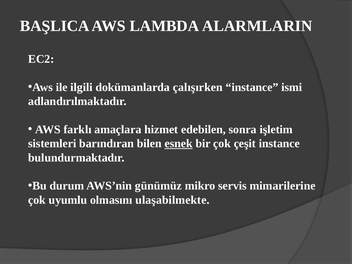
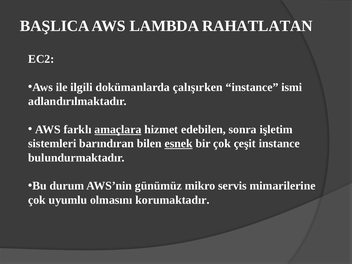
ALARMLARIN: ALARMLARIN -> RAHATLATAN
amaçlara underline: none -> present
ulaşabilmekte: ulaşabilmekte -> korumaktadır
